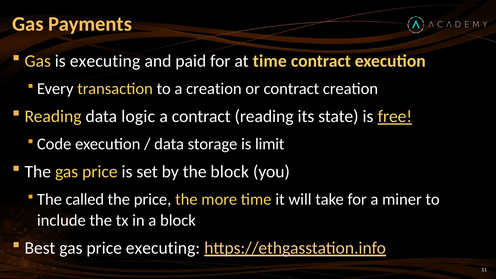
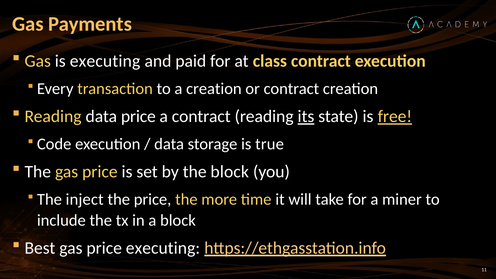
at time: time -> class
data logic: logic -> price
its underline: none -> present
limit: limit -> true
called: called -> inject
